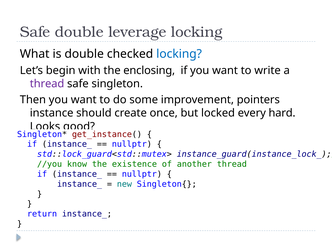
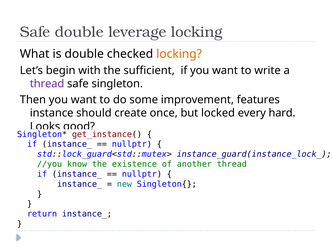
locking at (179, 54) colour: blue -> orange
enclosing: enclosing -> sufficient
pointers: pointers -> features
